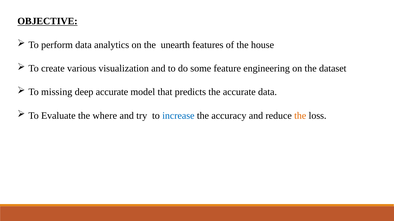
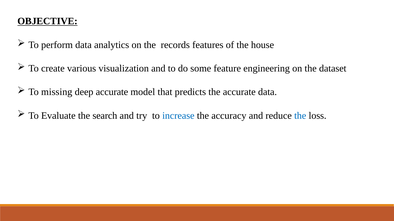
unearth: unearth -> records
where: where -> search
the at (300, 116) colour: orange -> blue
